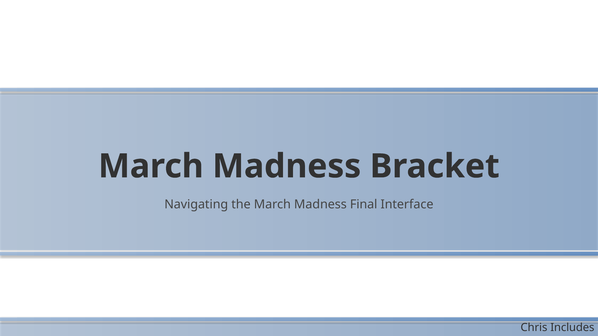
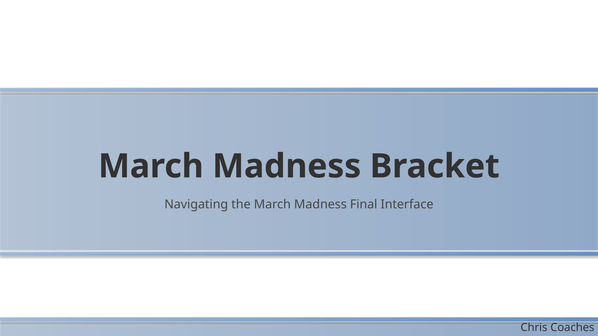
Includes: Includes -> Coaches
